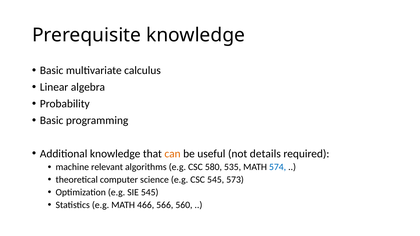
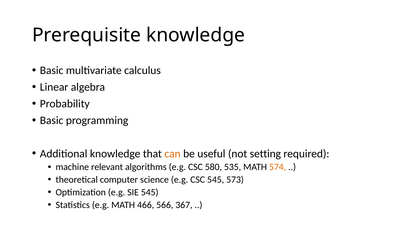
details: details -> setting
574 colour: blue -> orange
560: 560 -> 367
